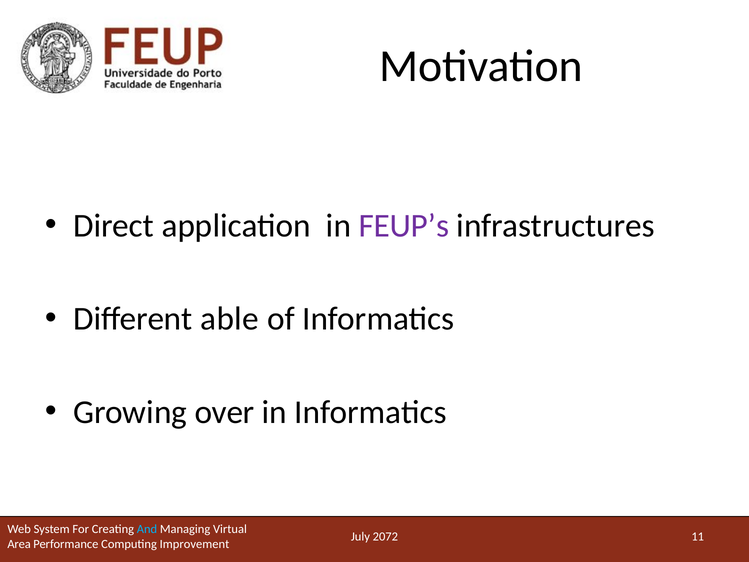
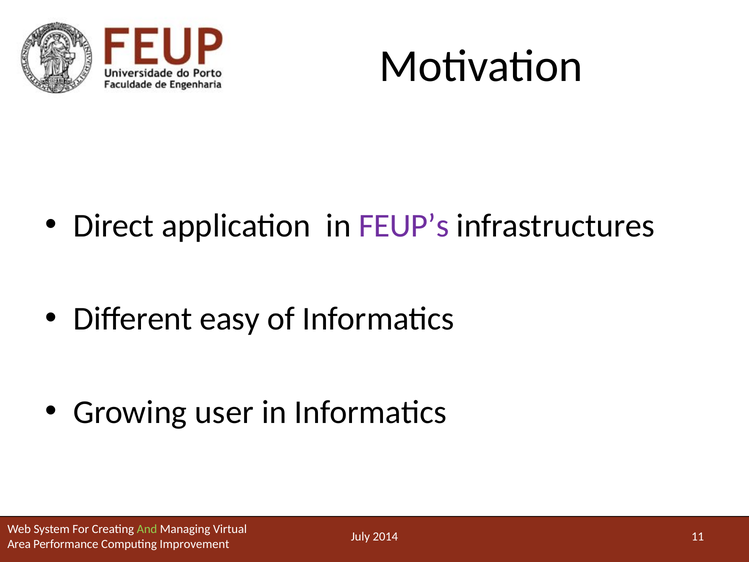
able: able -> easy
over: over -> user
And colour: light blue -> light green
2072: 2072 -> 2014
